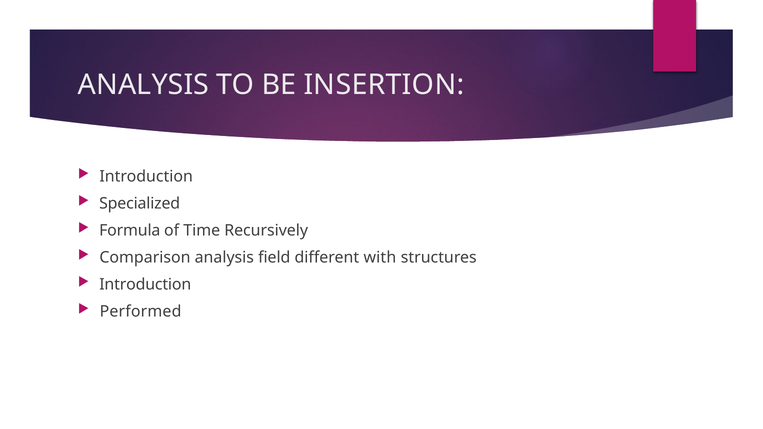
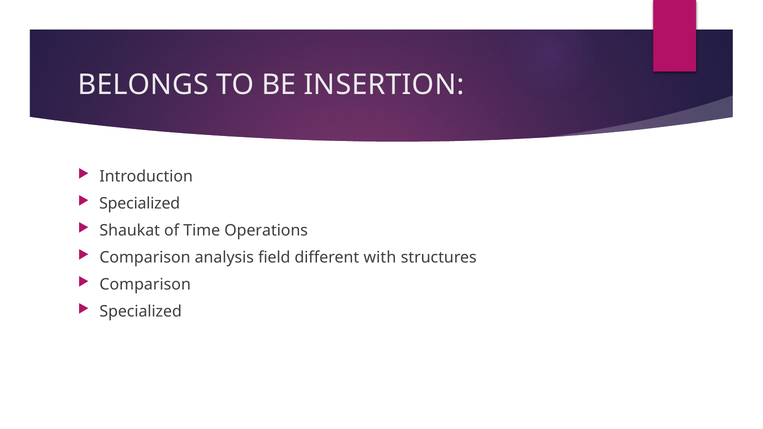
ANALYSIS at (143, 85): ANALYSIS -> BELONGS
Formula: Formula -> Shaukat
Recursively: Recursively -> Operations
Introduction at (145, 285): Introduction -> Comparison
Performed at (141, 312): Performed -> Specialized
